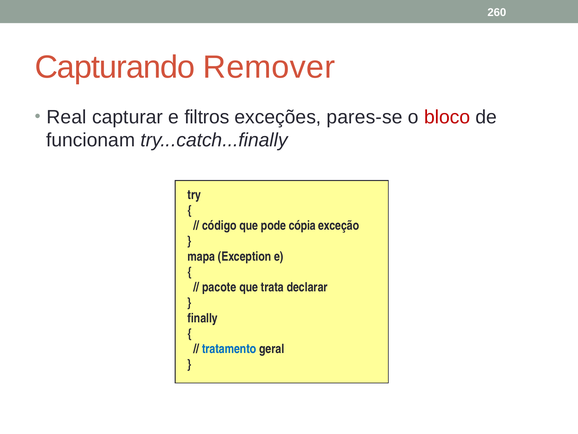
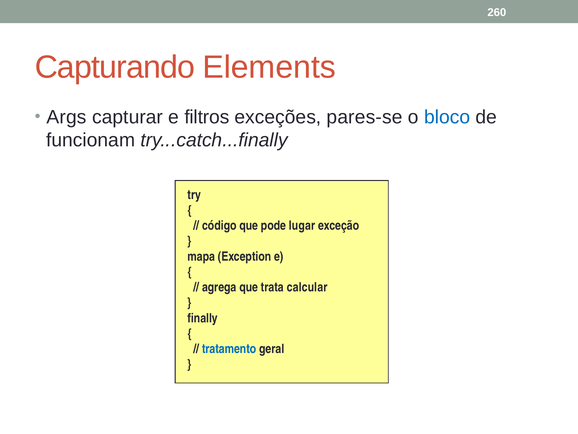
Remover: Remover -> Elements
Real: Real -> Args
bloco colour: red -> blue
cópia: cópia -> lugar
pacote: pacote -> agrega
declarar: declarar -> calcular
